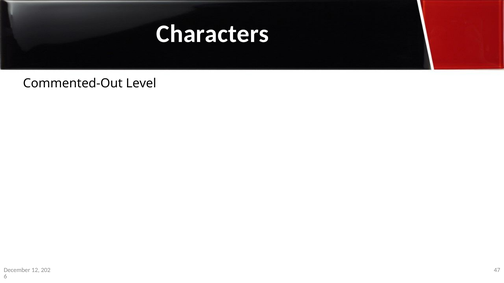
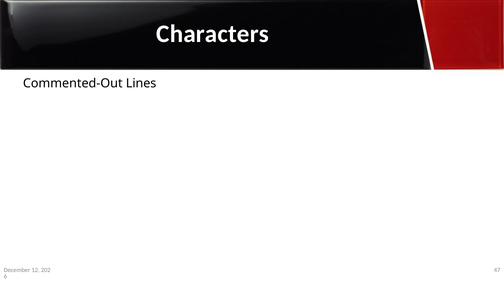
Level: Level -> Lines
